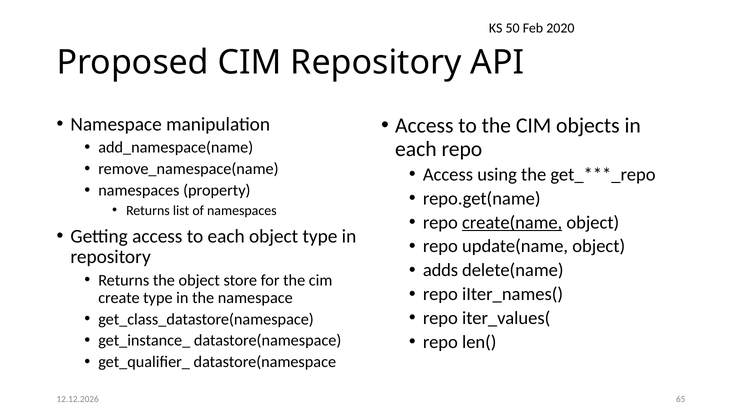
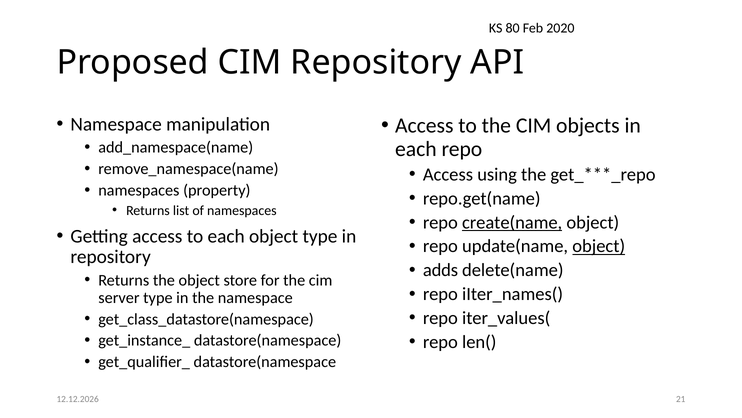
50: 50 -> 80
object at (599, 246) underline: none -> present
create: create -> server
65: 65 -> 21
